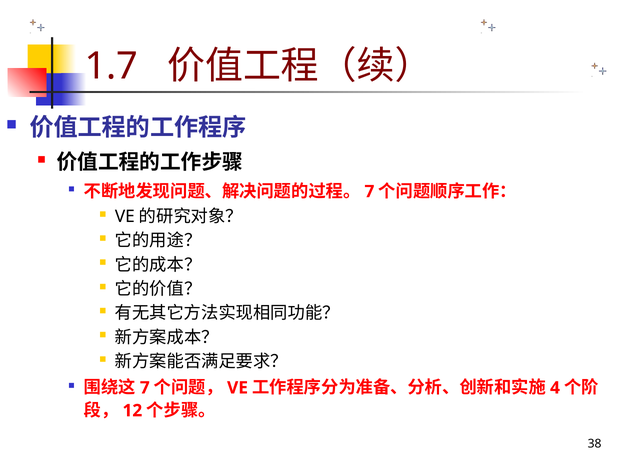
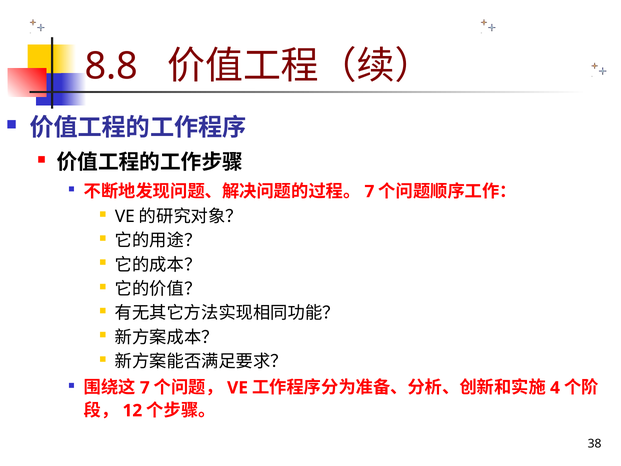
1.7: 1.7 -> 8.8
